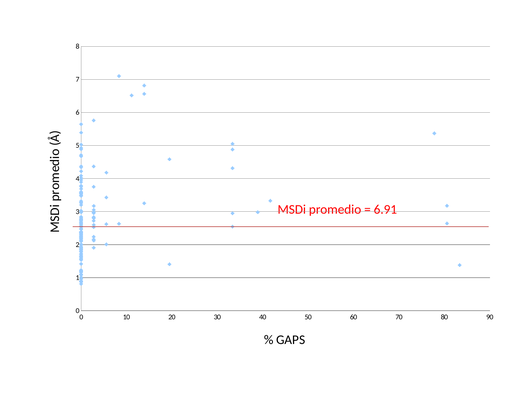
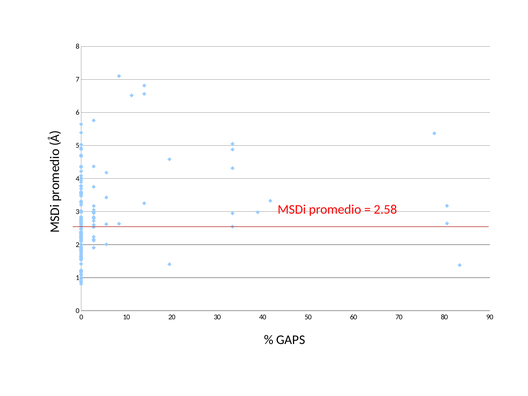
6.91: 6.91 -> 2.58
